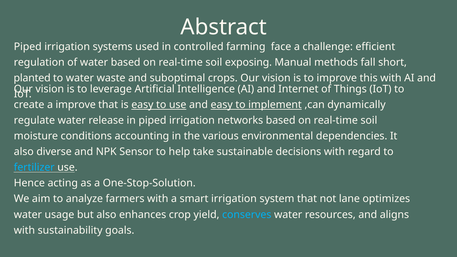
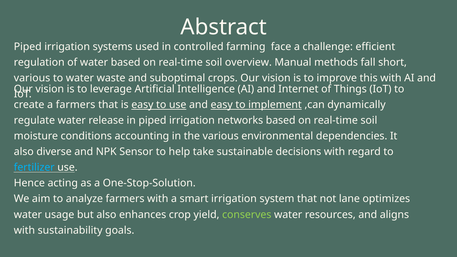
exposing: exposing -> overview
planted at (32, 78): planted -> various
a improve: improve -> farmers
conserves colour: light blue -> light green
